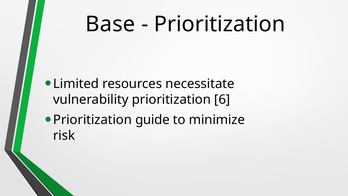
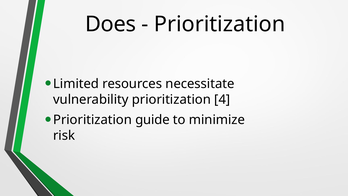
Base: Base -> Does
6: 6 -> 4
